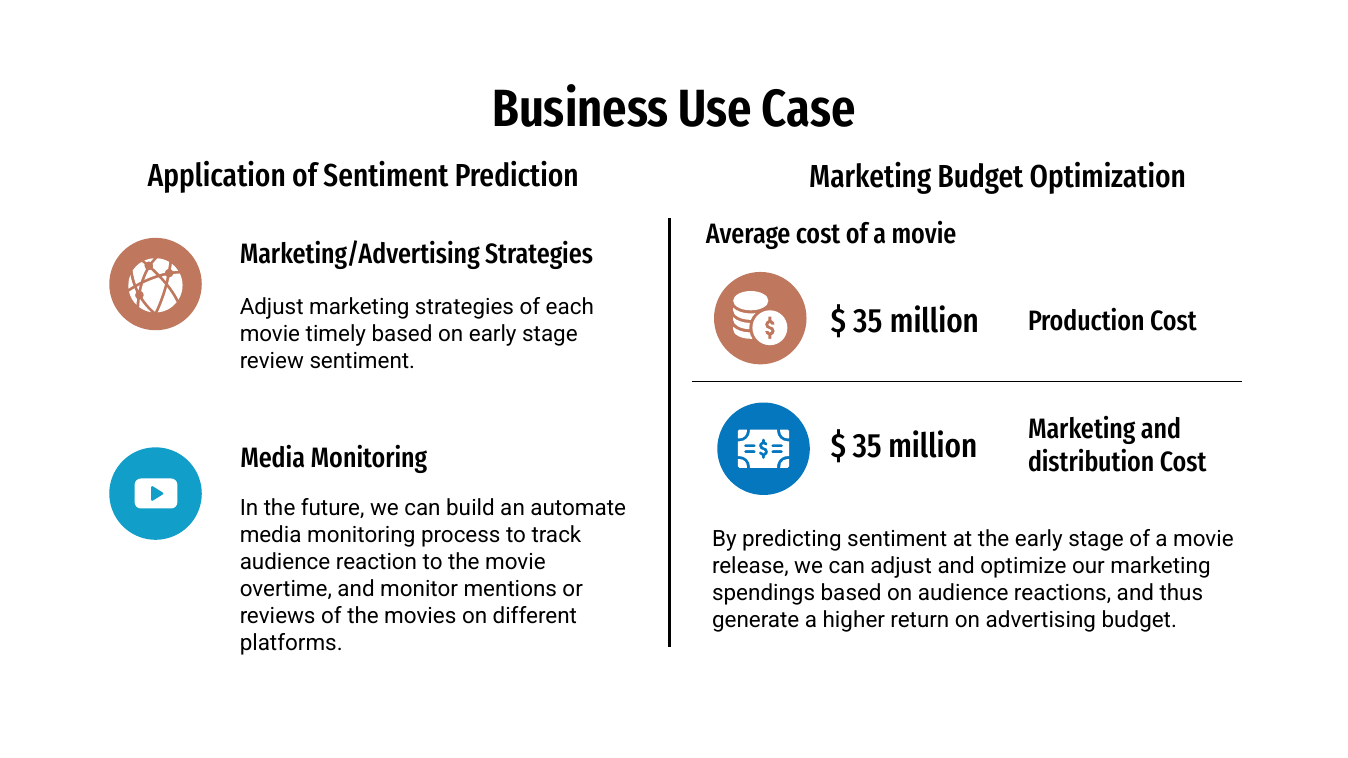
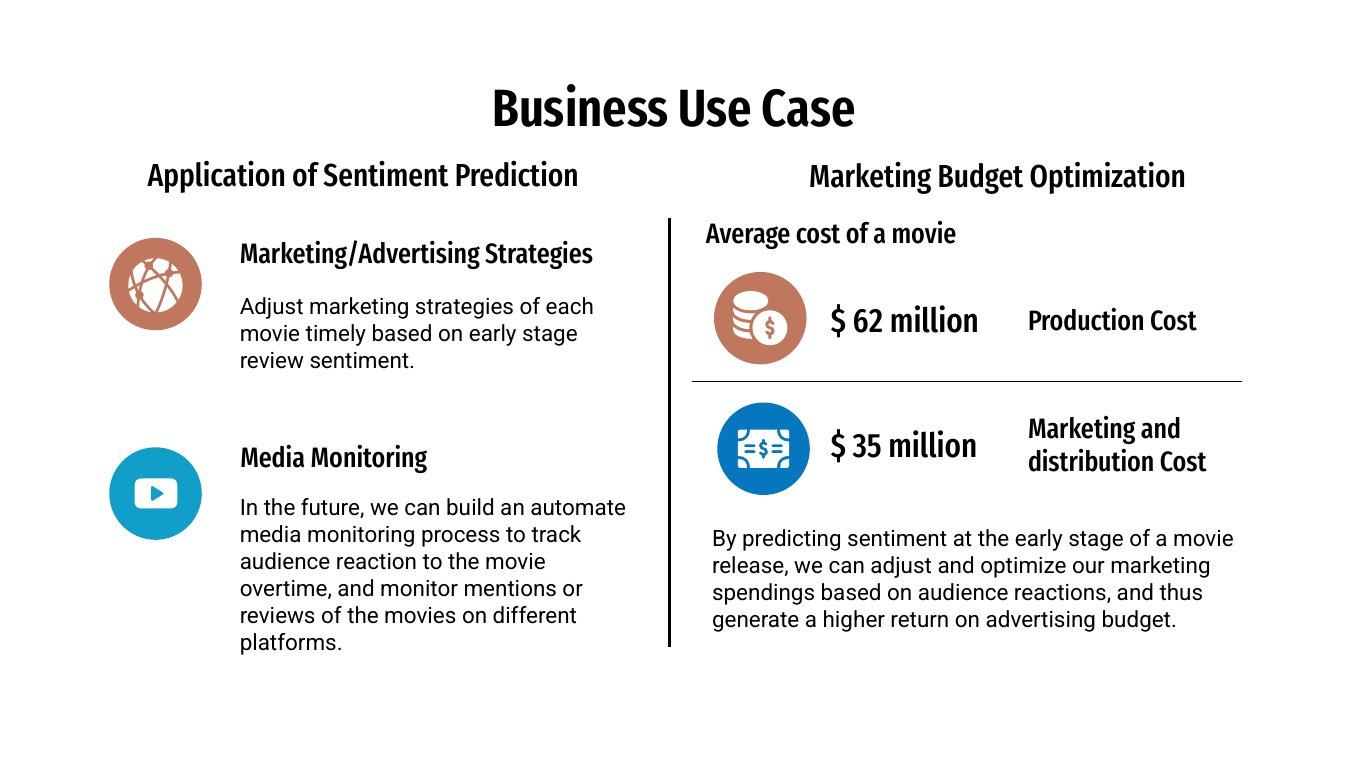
35 at (868, 322): 35 -> 62
